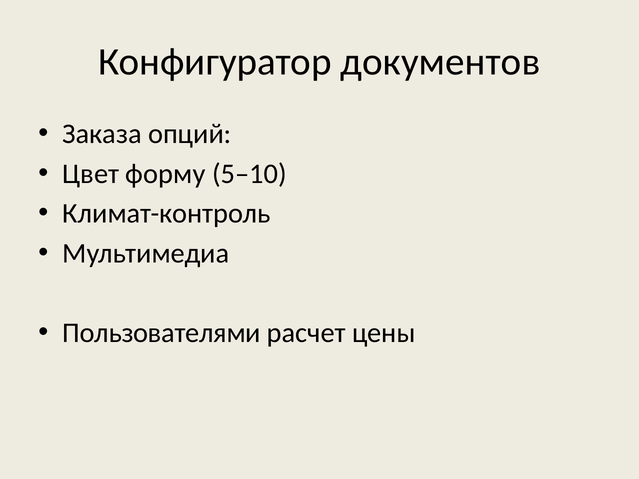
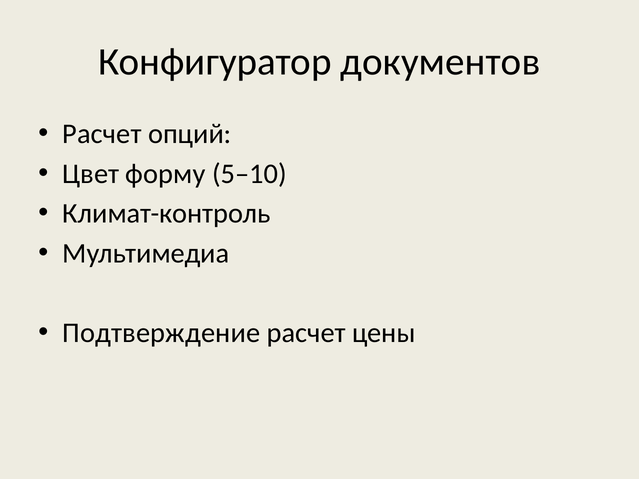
Заказа at (102, 134): Заказа -> Расчет
Пользователями: Пользователями -> Подтверждение
